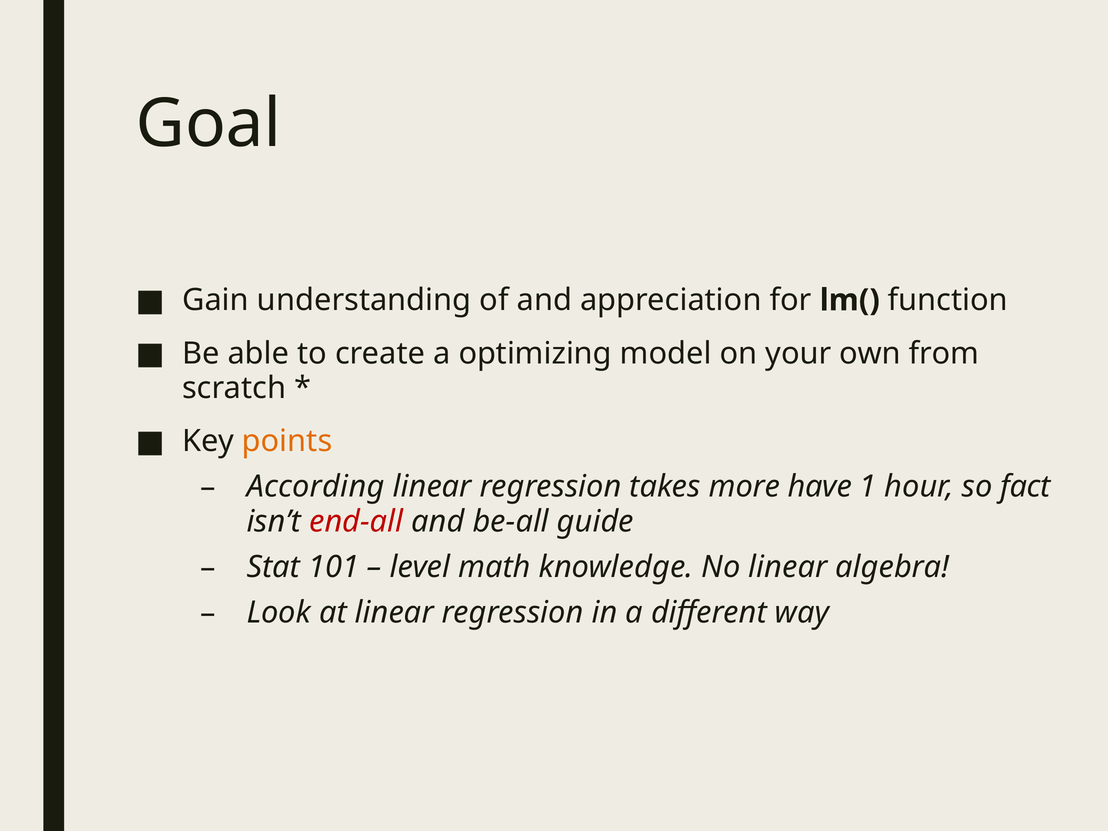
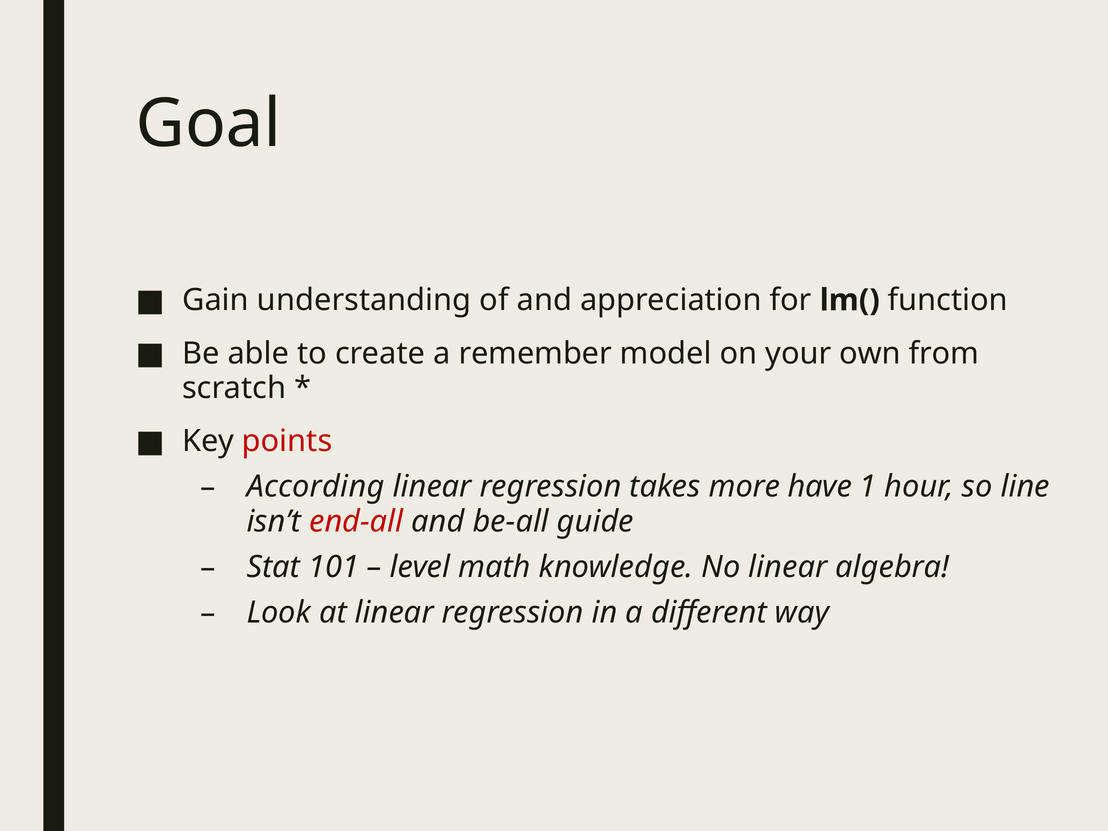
optimizing: optimizing -> remember
points colour: orange -> red
fact: fact -> line
